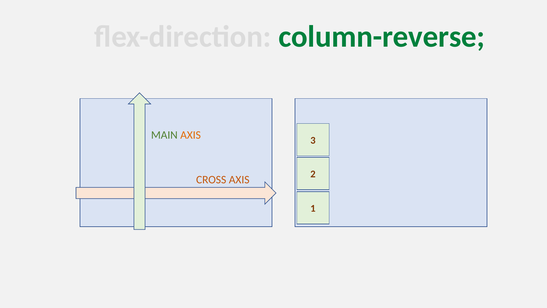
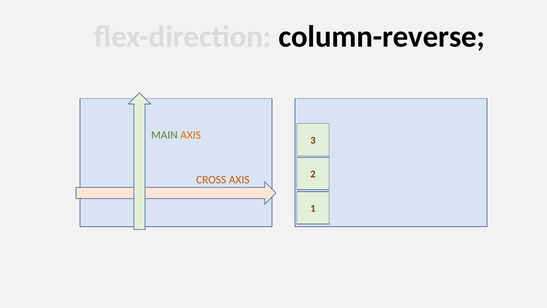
column-reverse colour: green -> black
